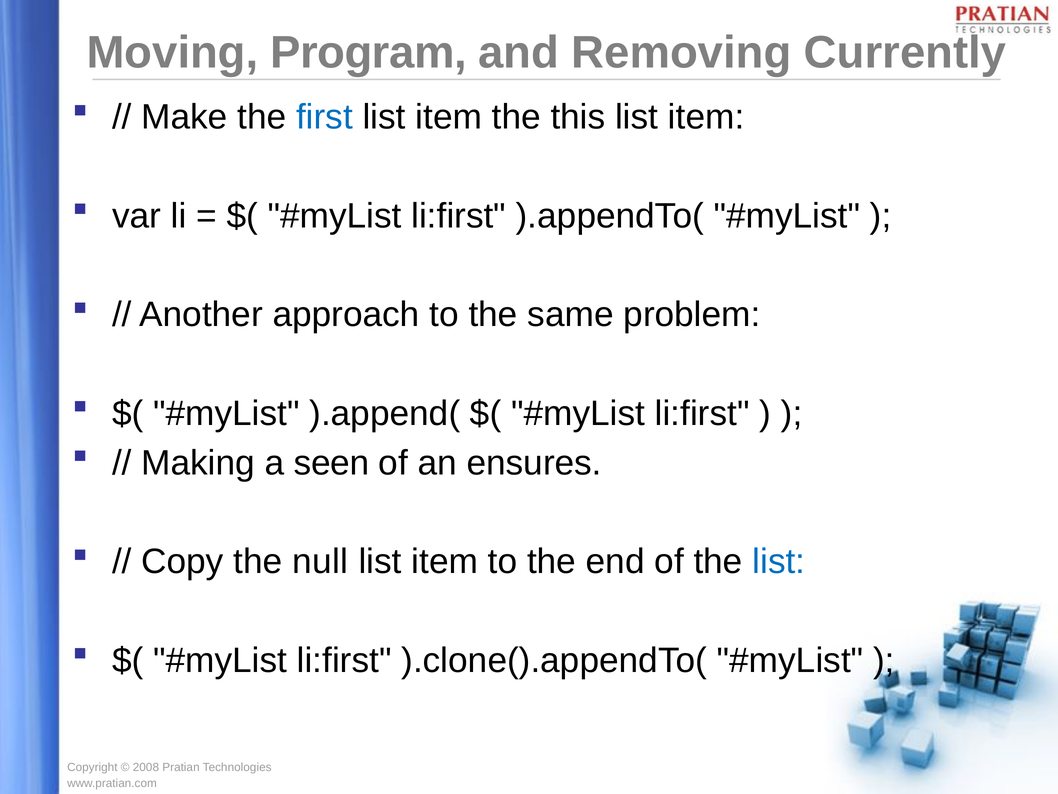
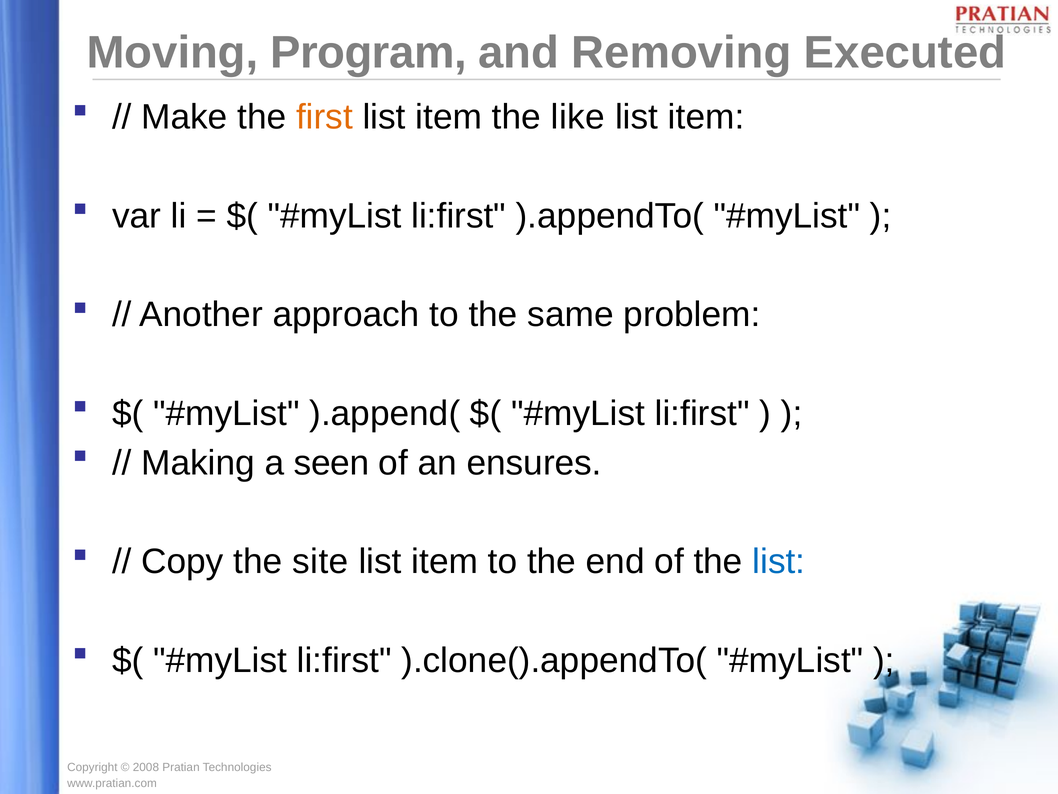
Currently: Currently -> Executed
first colour: blue -> orange
this: this -> like
null: null -> site
